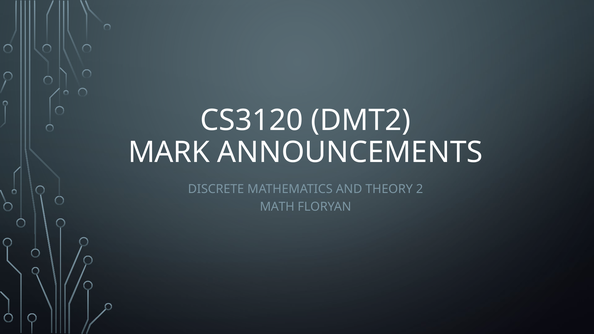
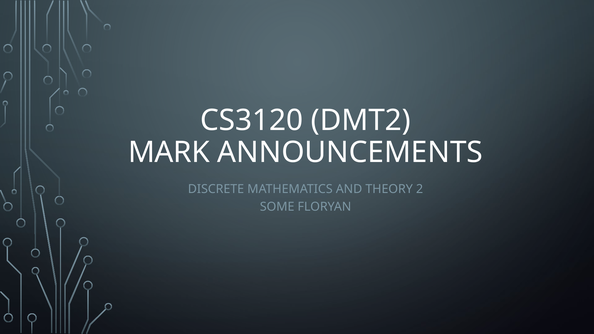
MATH: MATH -> SOME
